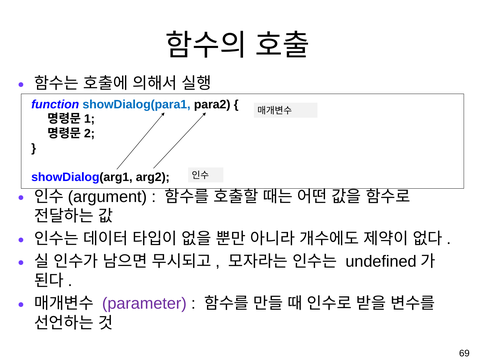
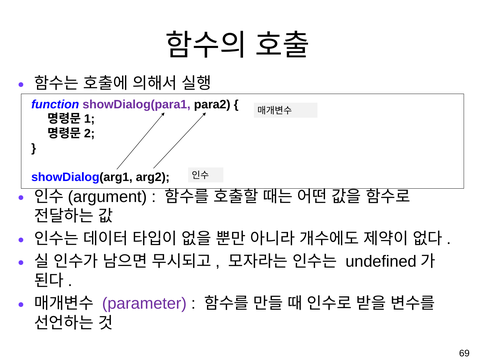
showDialog(para1 colour: blue -> purple
